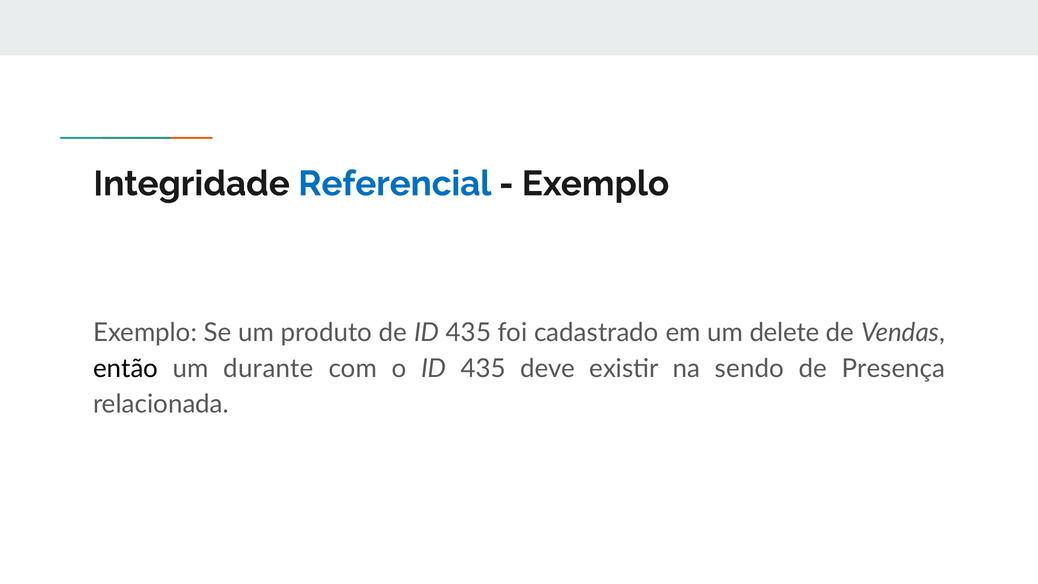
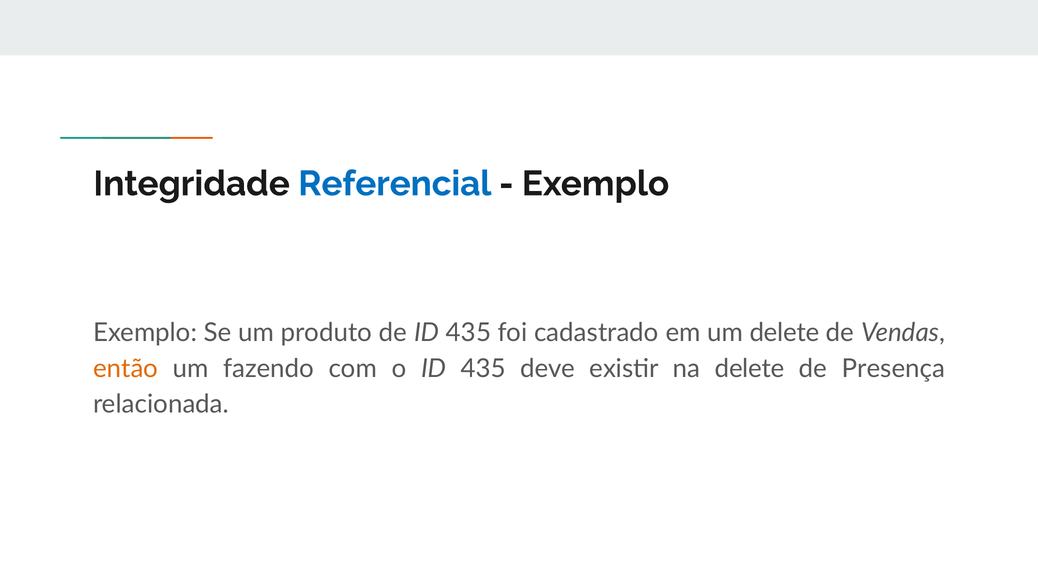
então colour: black -> orange
durante: durante -> fazendo
na sendo: sendo -> delete
